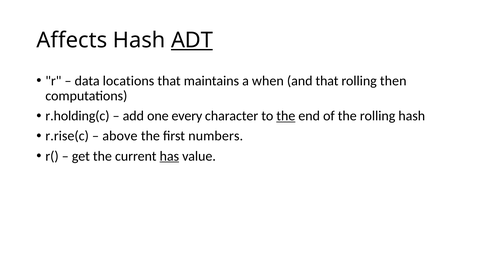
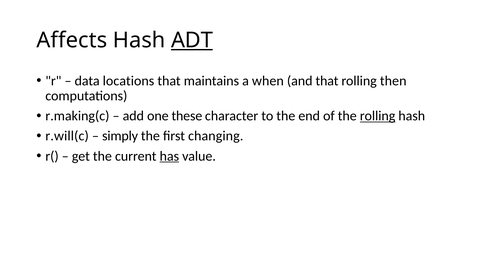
r.holding(c: r.holding(c -> r.making(c
every: every -> these
the at (286, 116) underline: present -> none
rolling at (378, 116) underline: none -> present
r.rise(c: r.rise(c -> r.will(c
above: above -> simply
numbers: numbers -> changing
